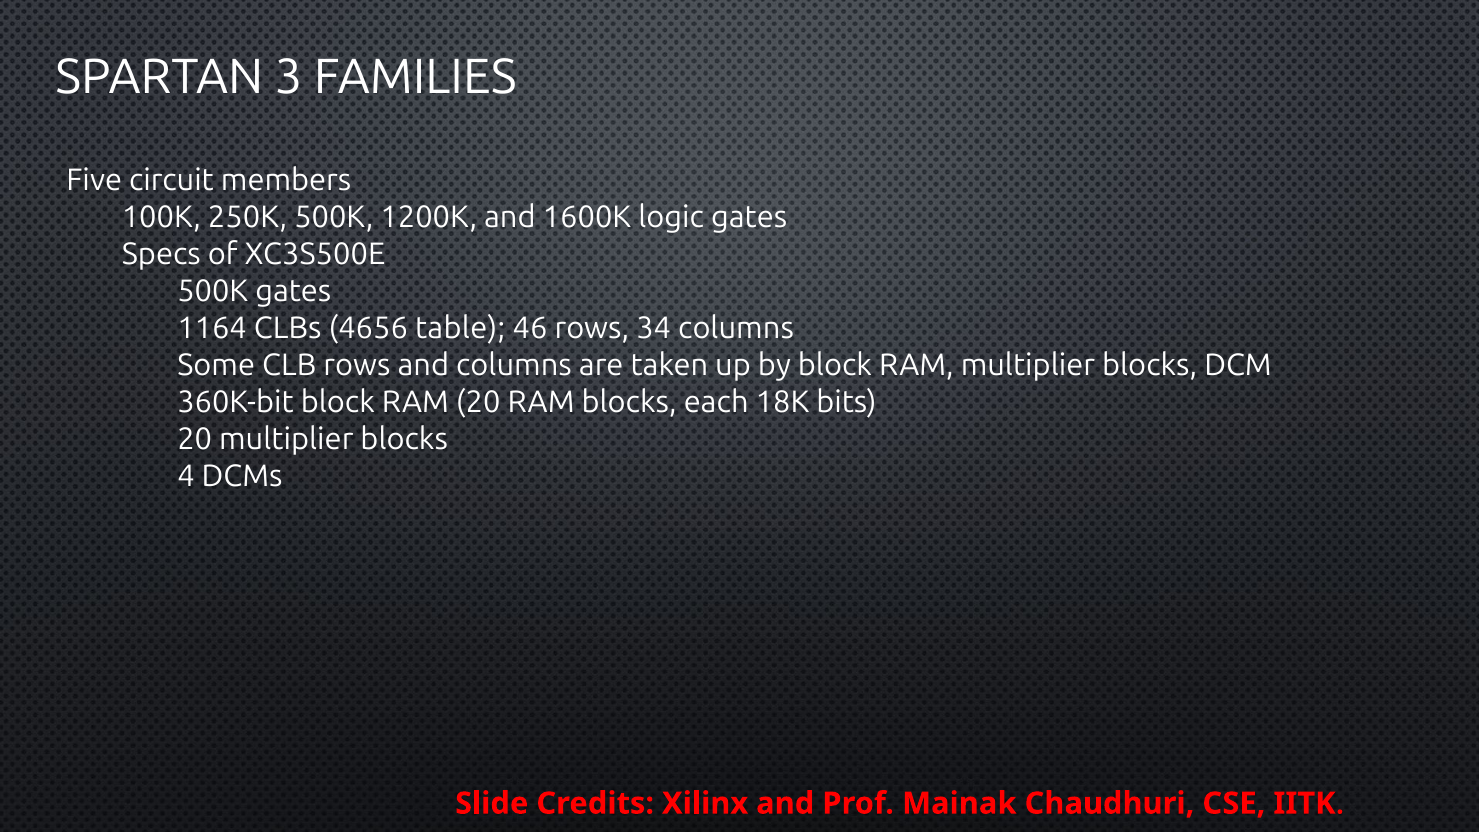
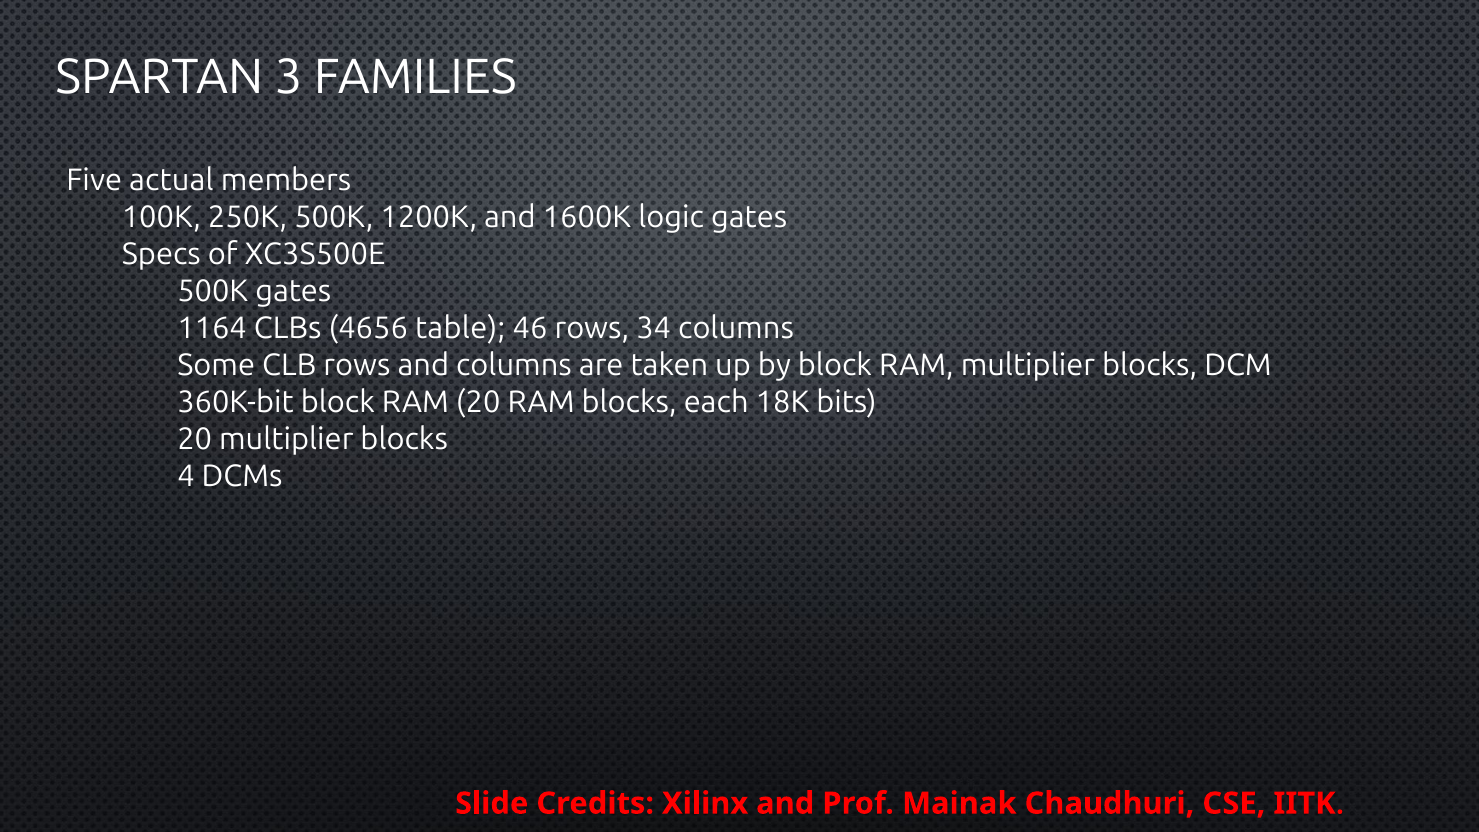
circuit: circuit -> actual
